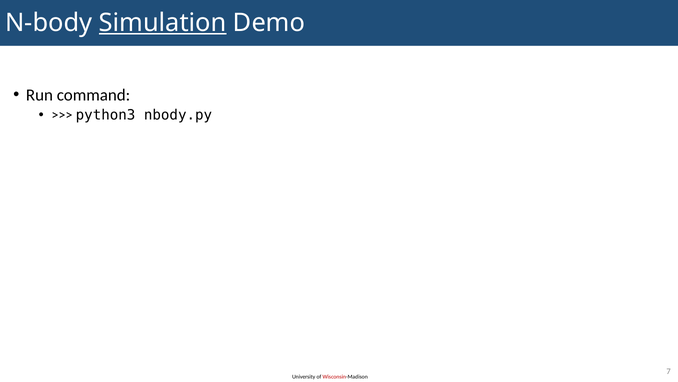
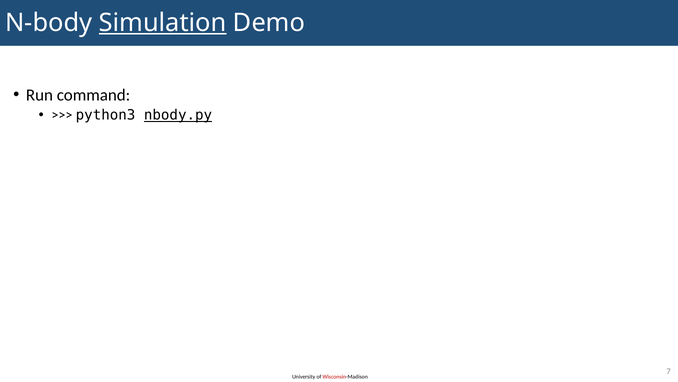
nbody.py underline: none -> present
